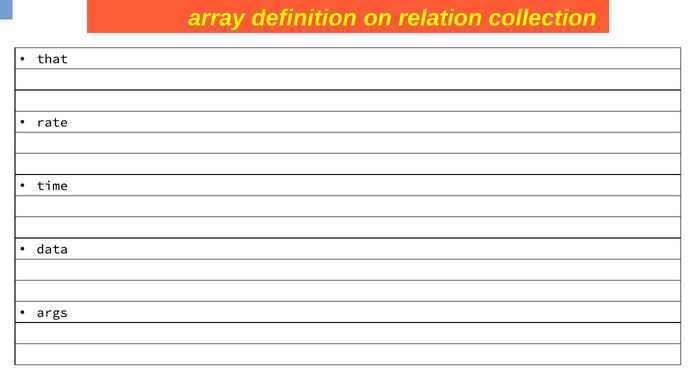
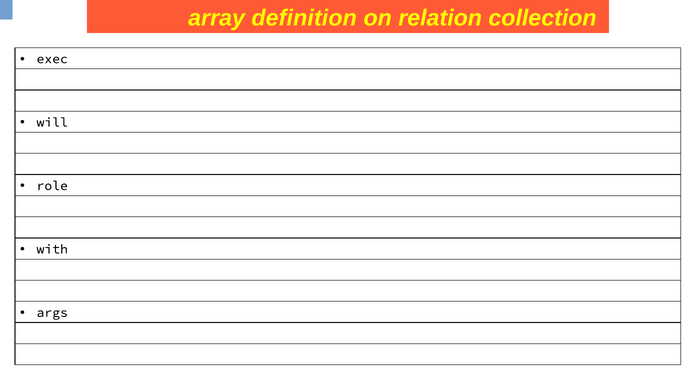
that: that -> exec
rate: rate -> will
time: time -> role
data: data -> with
